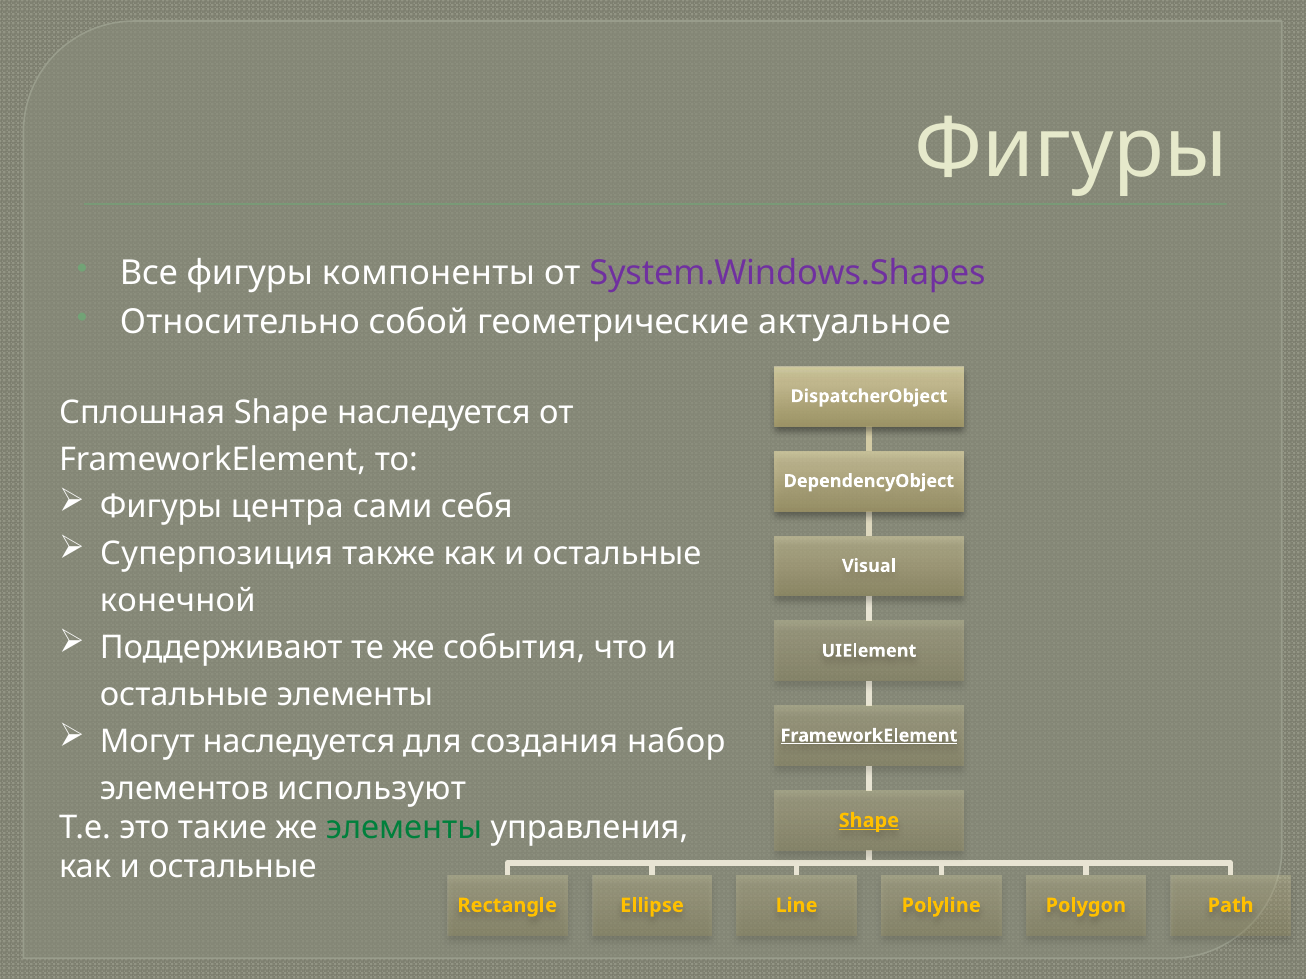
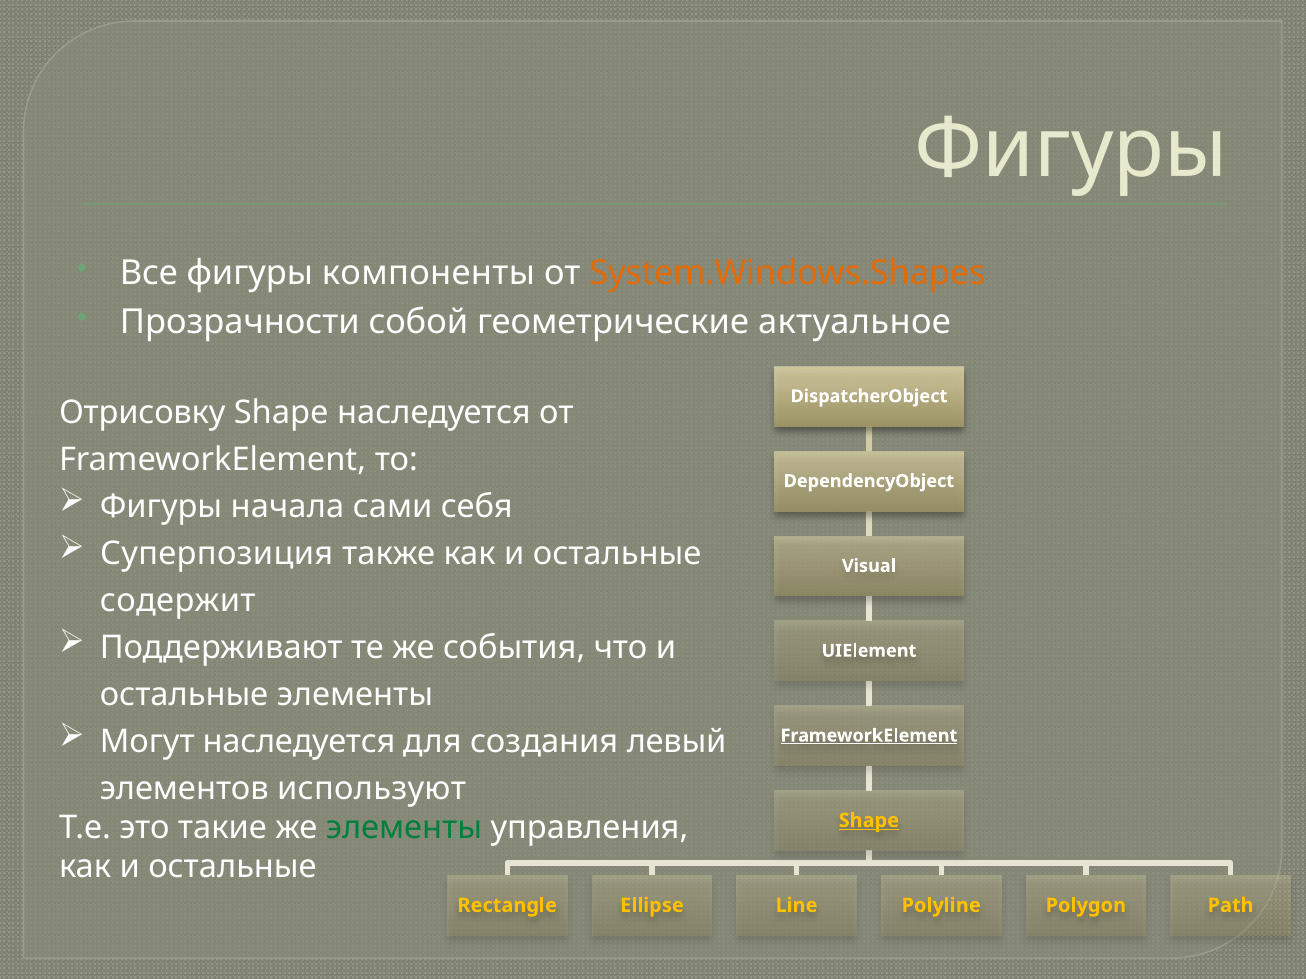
System.Windows.Shapes colour: purple -> orange
Относительно: Относительно -> Прозрачности
Сплошная: Сплошная -> Отрисовку
центра: центра -> начала
конечной: конечной -> содержит
набор: набор -> левый
